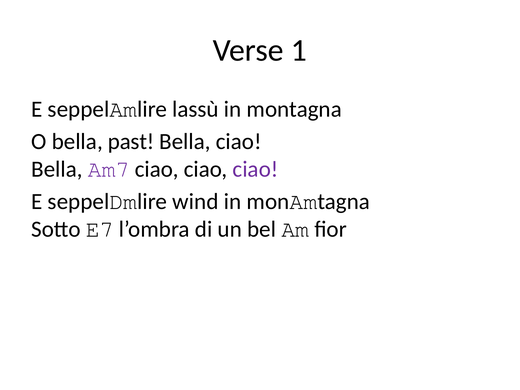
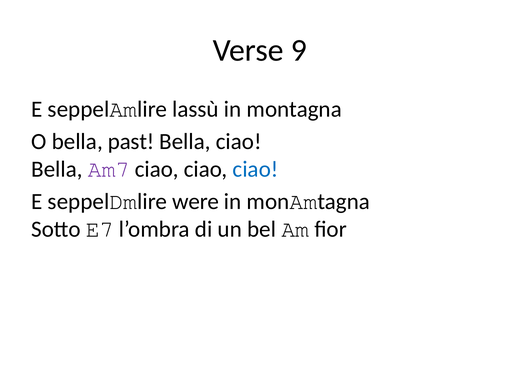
1: 1 -> 9
ciao at (256, 169) colour: purple -> blue
wind: wind -> were
